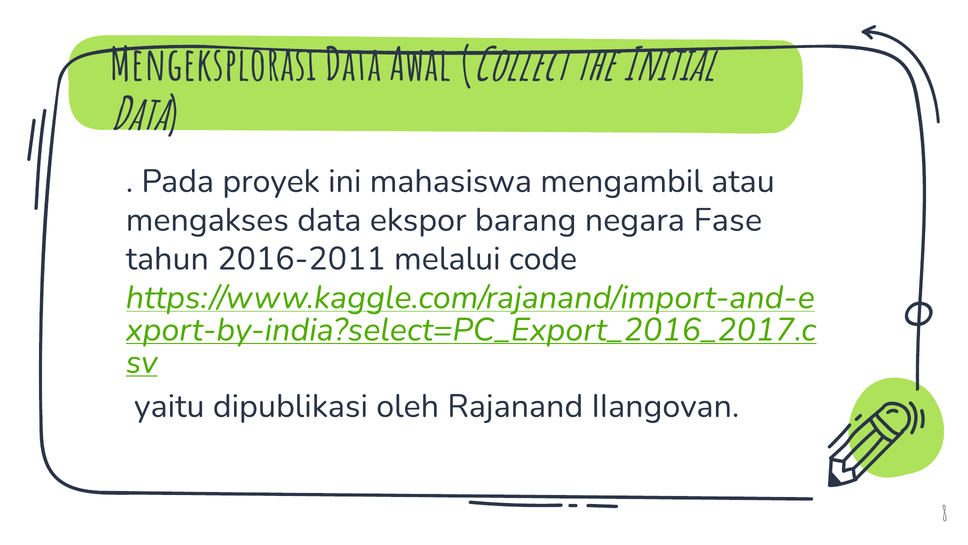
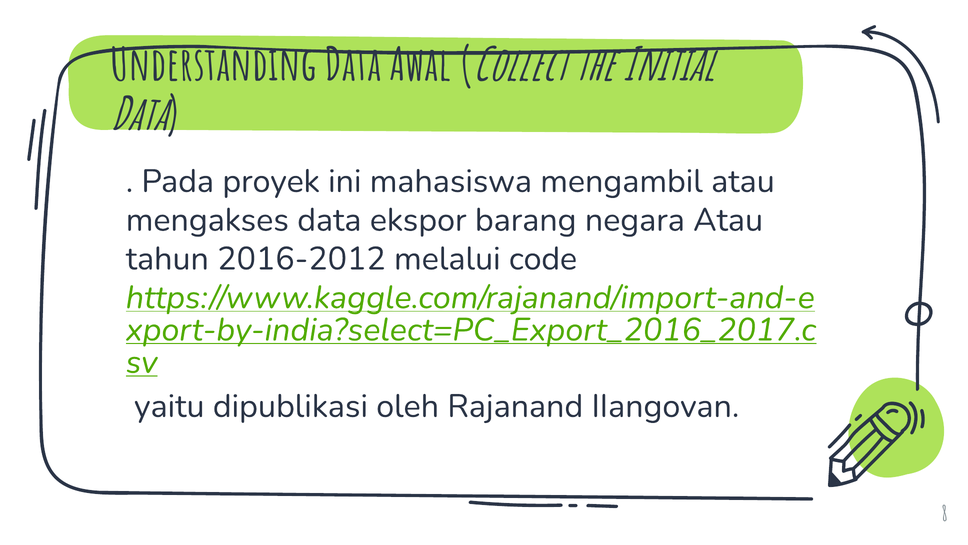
Mengeksplorasi: Mengeksplorasi -> Understanding
negara Fase: Fase -> Atau
2016-2011: 2016-2011 -> 2016-2012
